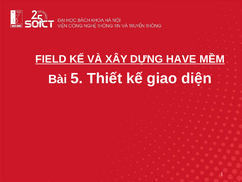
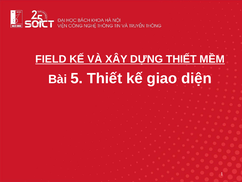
DỰNG HAVE: HAVE -> THIẾT
